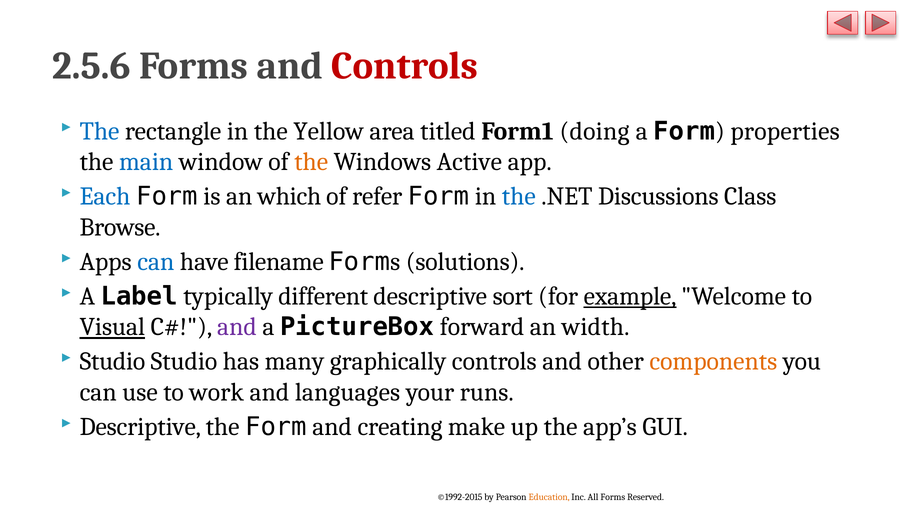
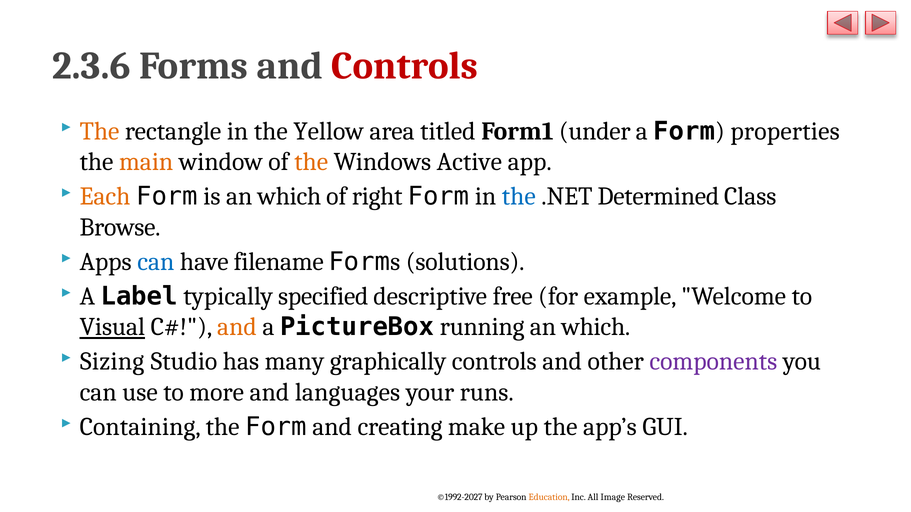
2.5.6: 2.5.6 -> 2.3.6
The at (99, 131) colour: blue -> orange
doing: doing -> under
main colour: blue -> orange
Each colour: blue -> orange
refer: refer -> right
Discussions: Discussions -> Determined
different: different -> specified
sort: sort -> free
example underline: present -> none
and at (237, 327) colour: purple -> orange
forward: forward -> running
width at (596, 327): width -> which
Studio at (112, 362): Studio -> Sizing
components colour: orange -> purple
work: work -> more
Descriptive at (140, 427): Descriptive -> Containing
©1992-2015: ©1992-2015 -> ©1992-2027
All Forms: Forms -> Image
